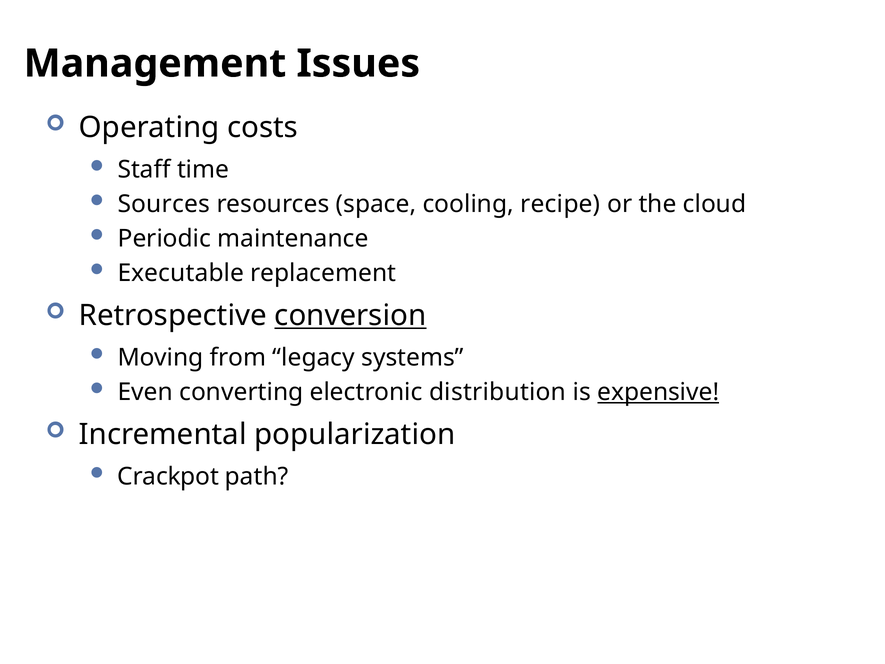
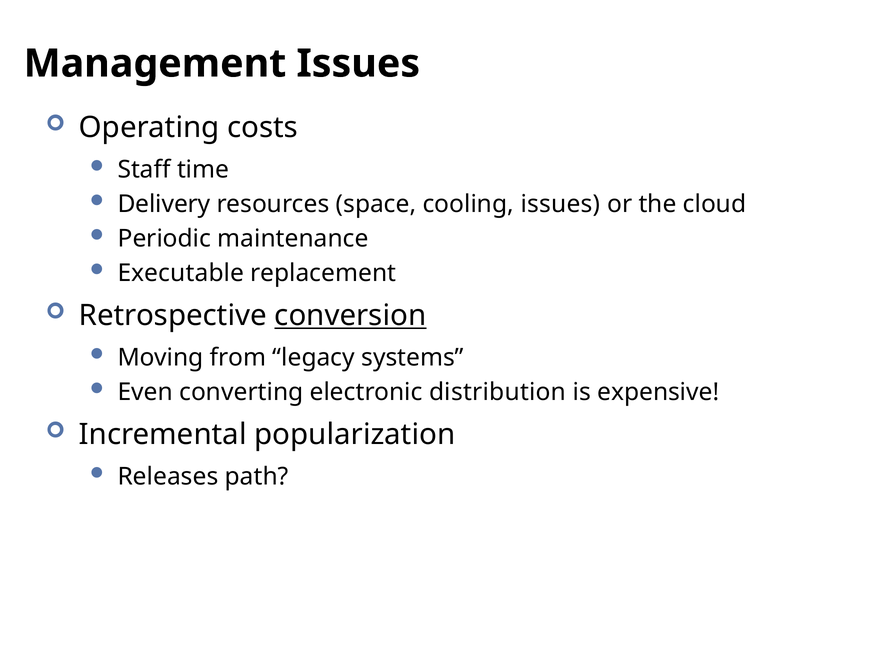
Sources: Sources -> Delivery
cooling recipe: recipe -> issues
expensive underline: present -> none
Crackpot: Crackpot -> Releases
